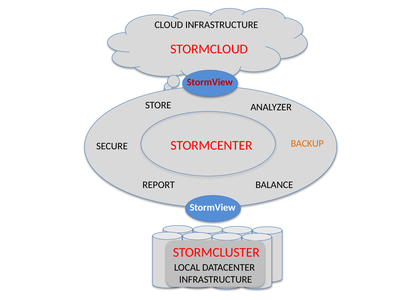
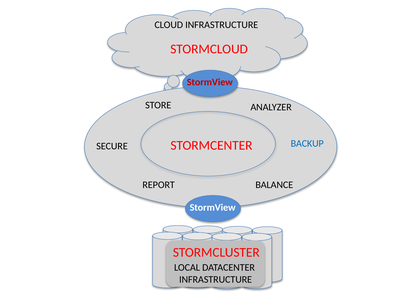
BACKUP colour: orange -> blue
